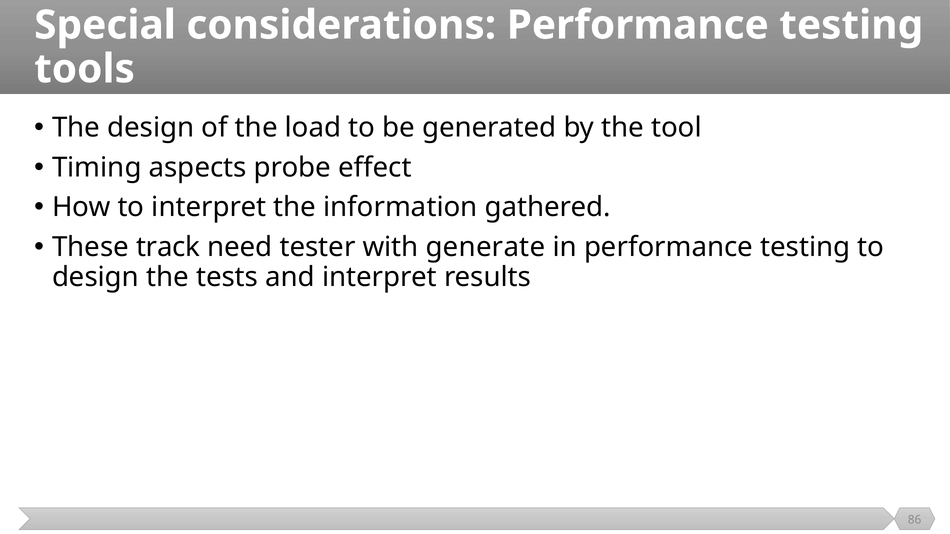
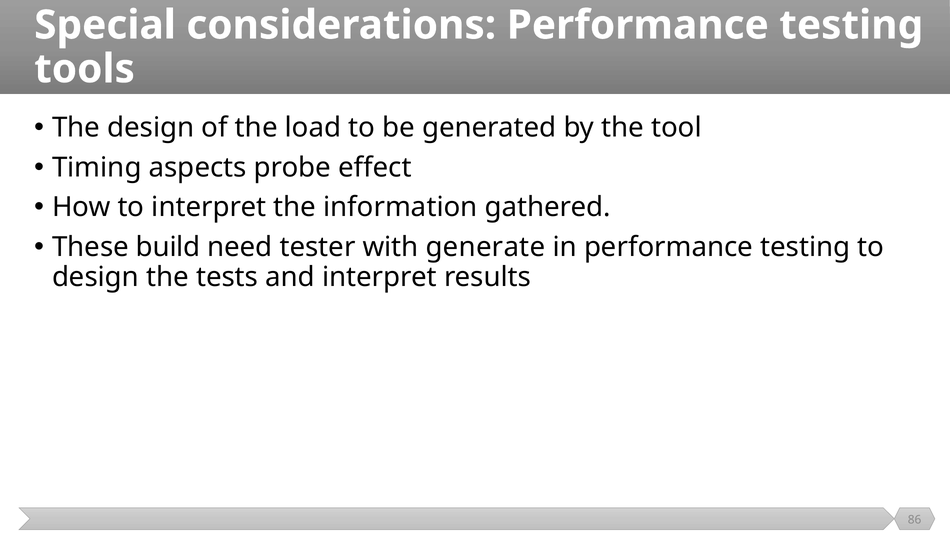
track: track -> build
